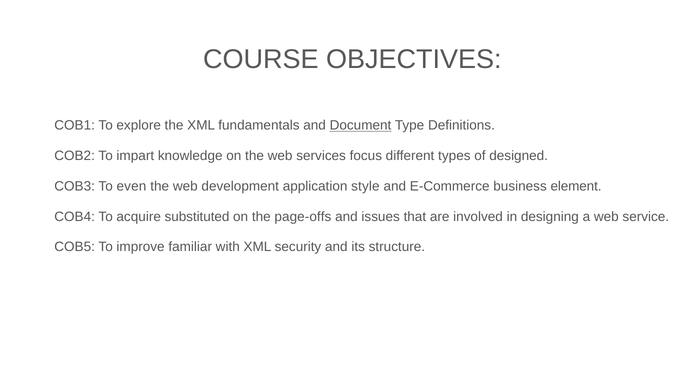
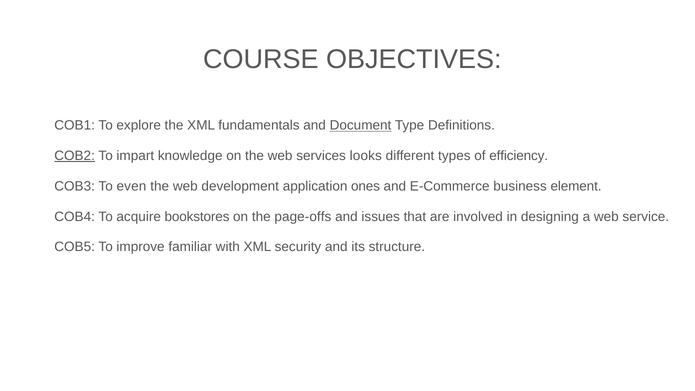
COB2 underline: none -> present
focus: focus -> looks
designed: designed -> efficiency
style: style -> ones
substituted: substituted -> bookstores
